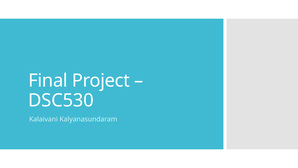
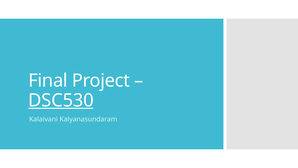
DSC530 underline: none -> present
